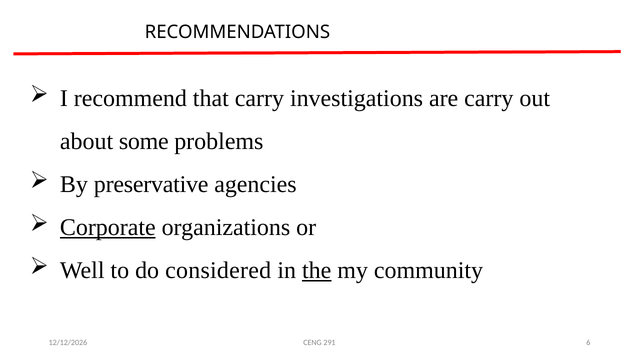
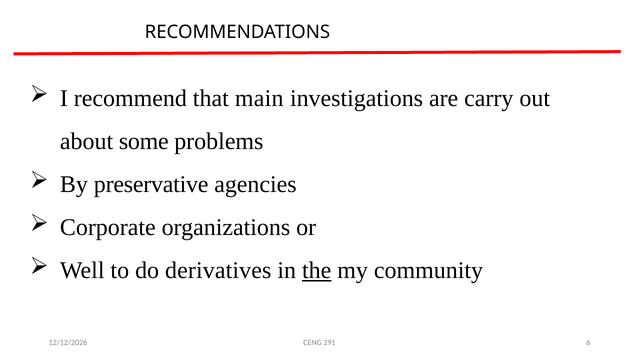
that carry: carry -> main
Corporate underline: present -> none
considered: considered -> derivatives
